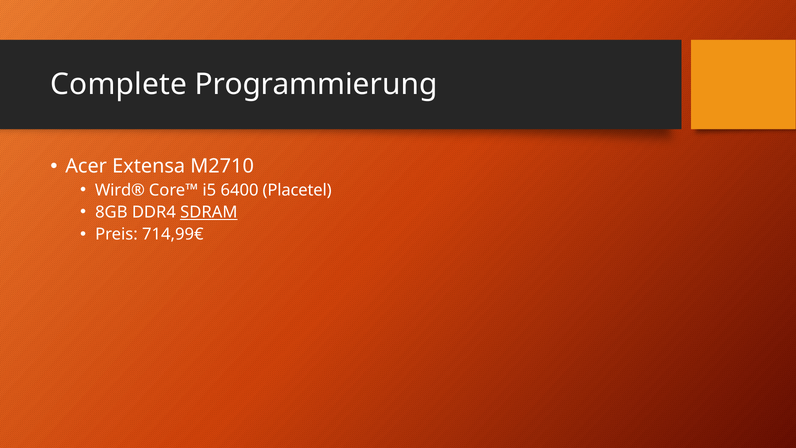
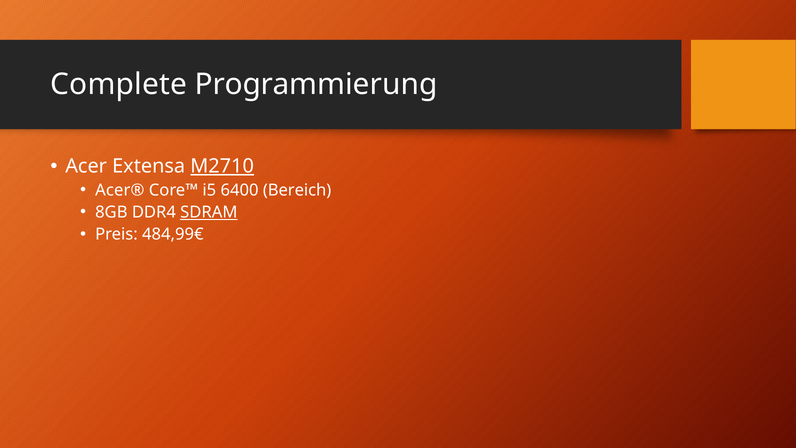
M2710 underline: none -> present
Wird®: Wird® -> Acer®
Placetel: Placetel -> Bereich
714,99€: 714,99€ -> 484,99€
